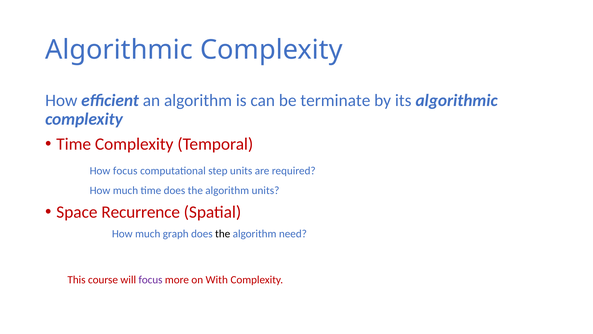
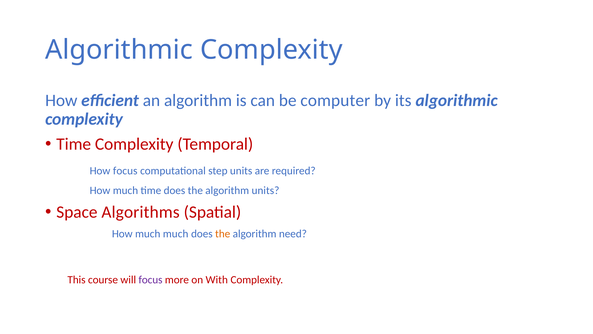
terminate: terminate -> computer
Recurrence: Recurrence -> Algorithms
much graph: graph -> much
the at (223, 233) colour: black -> orange
